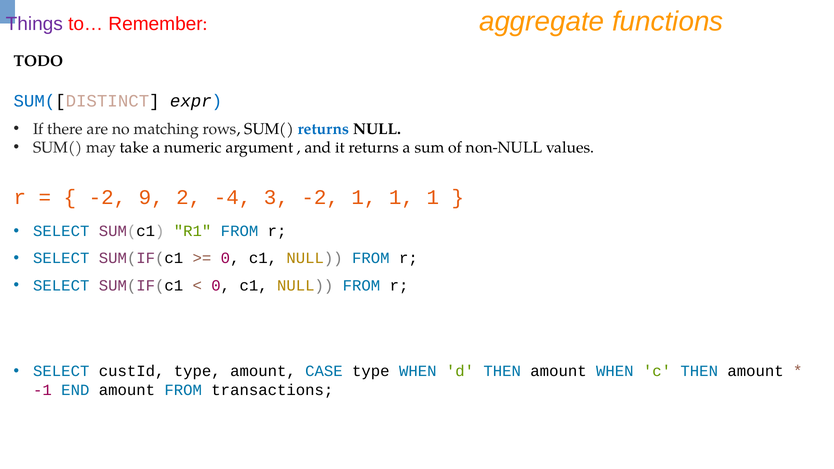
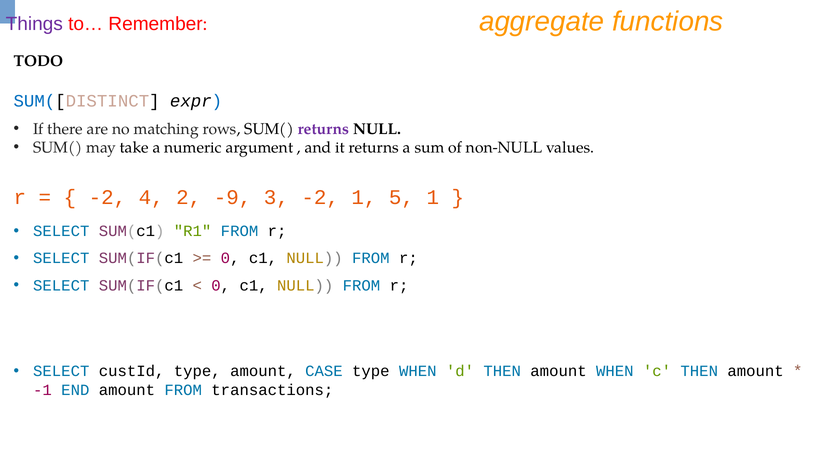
returns at (323, 129) colour: blue -> purple
9: 9 -> 4
-4: -4 -> -9
-2 1 1: 1 -> 5
